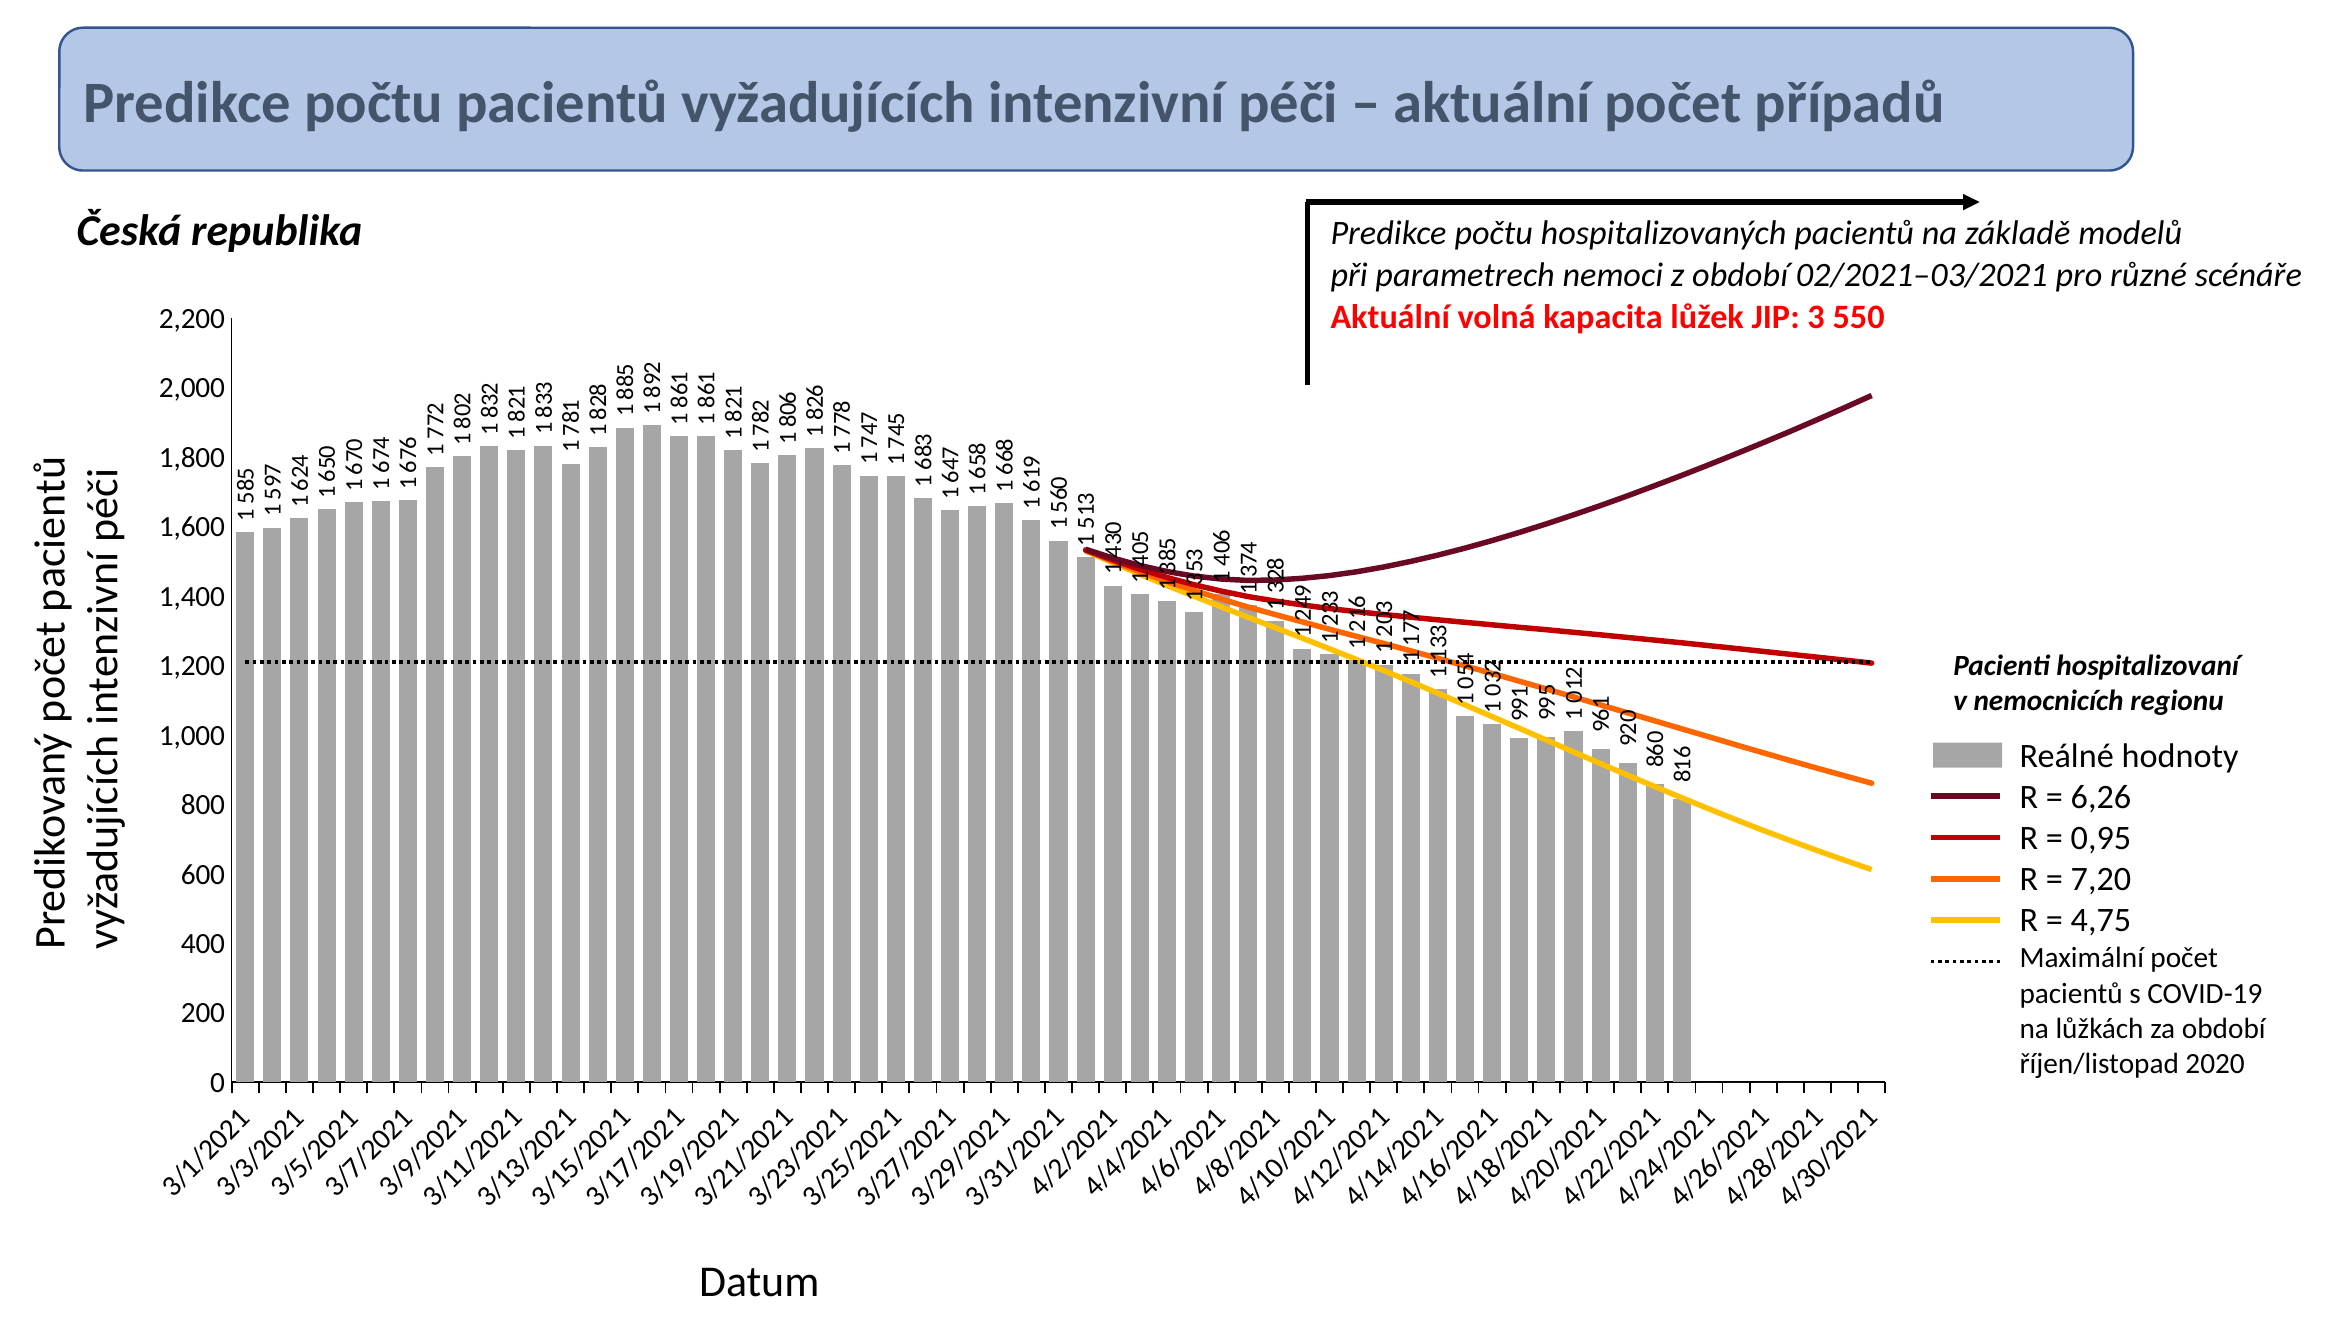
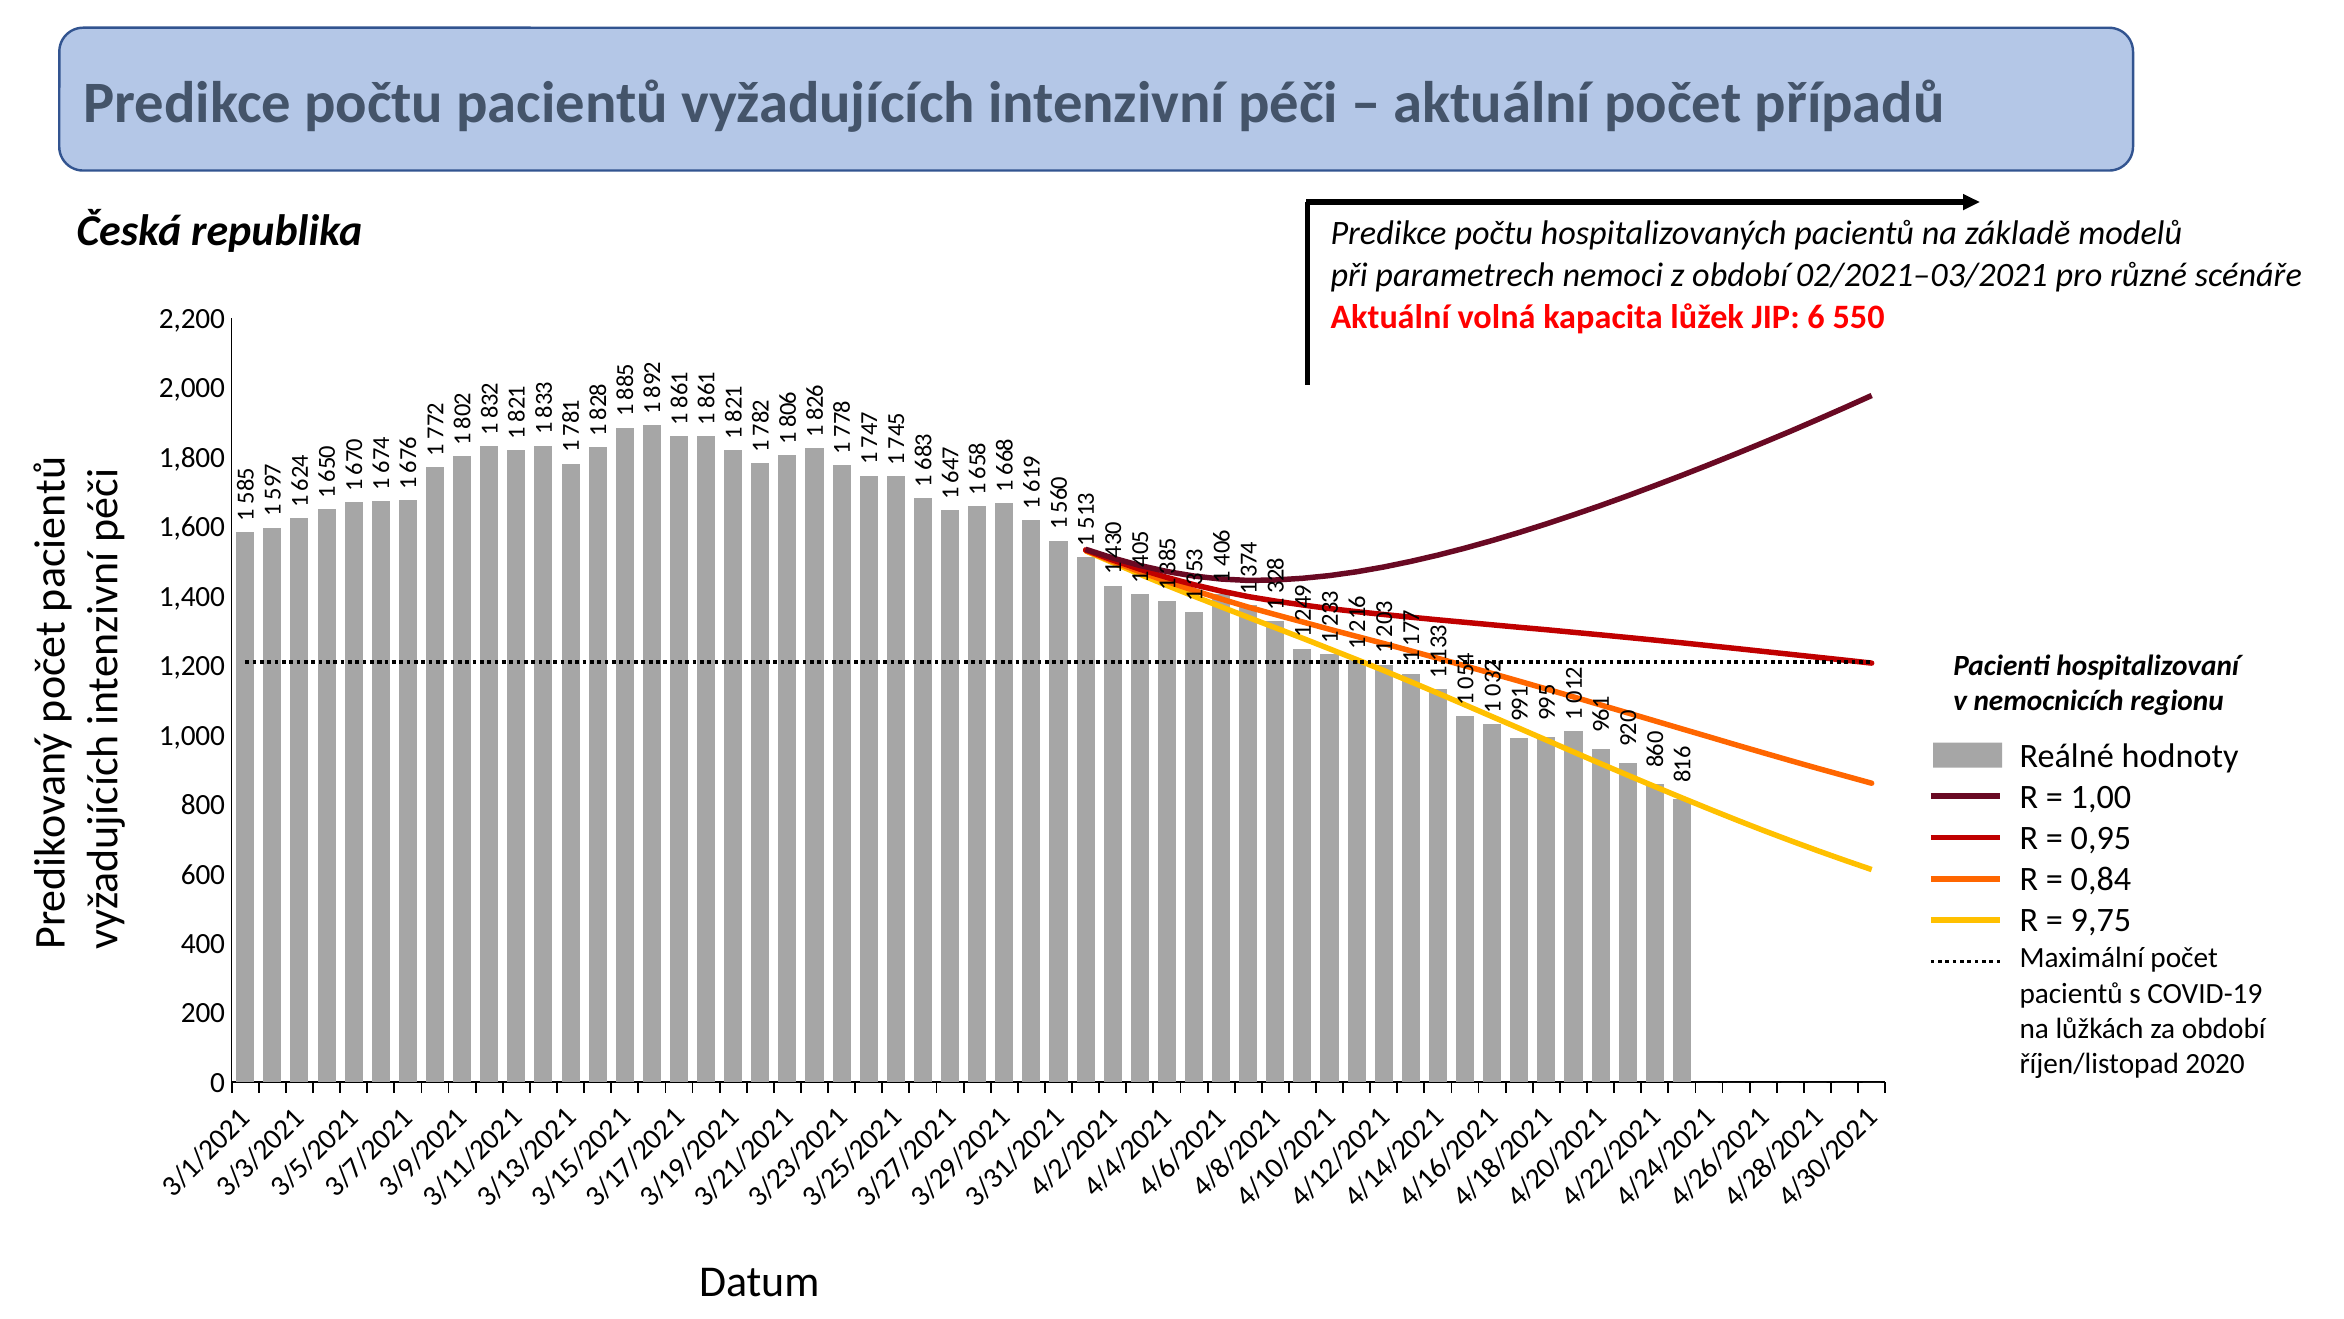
JIP 3: 3 -> 6
6,26: 6,26 -> 1,00
7,20: 7,20 -> 0,84
4,75: 4,75 -> 9,75
